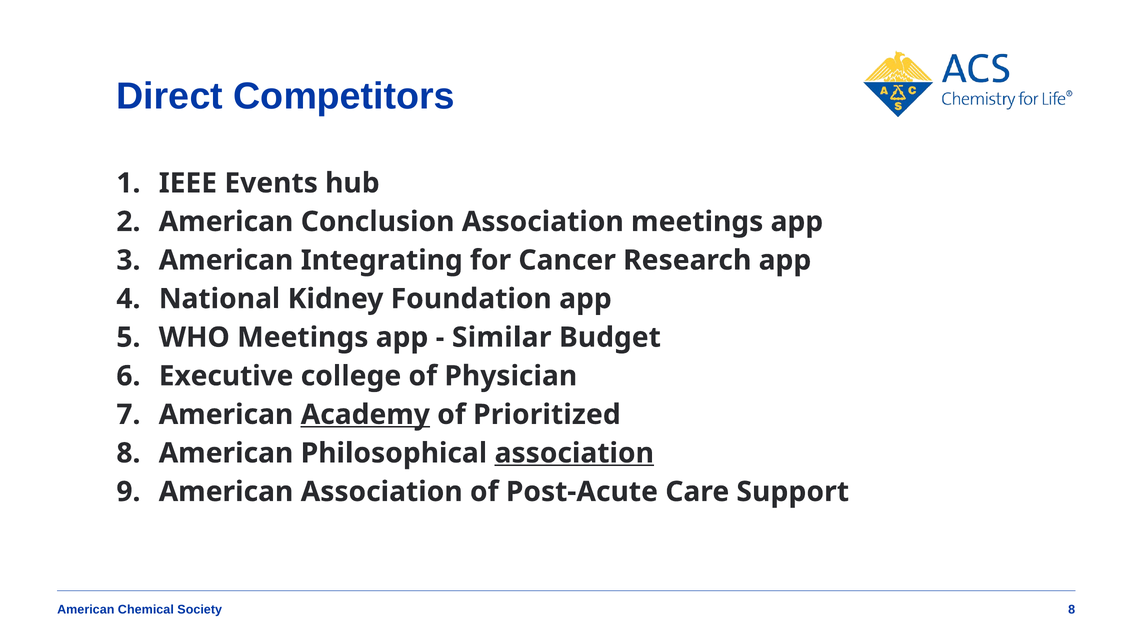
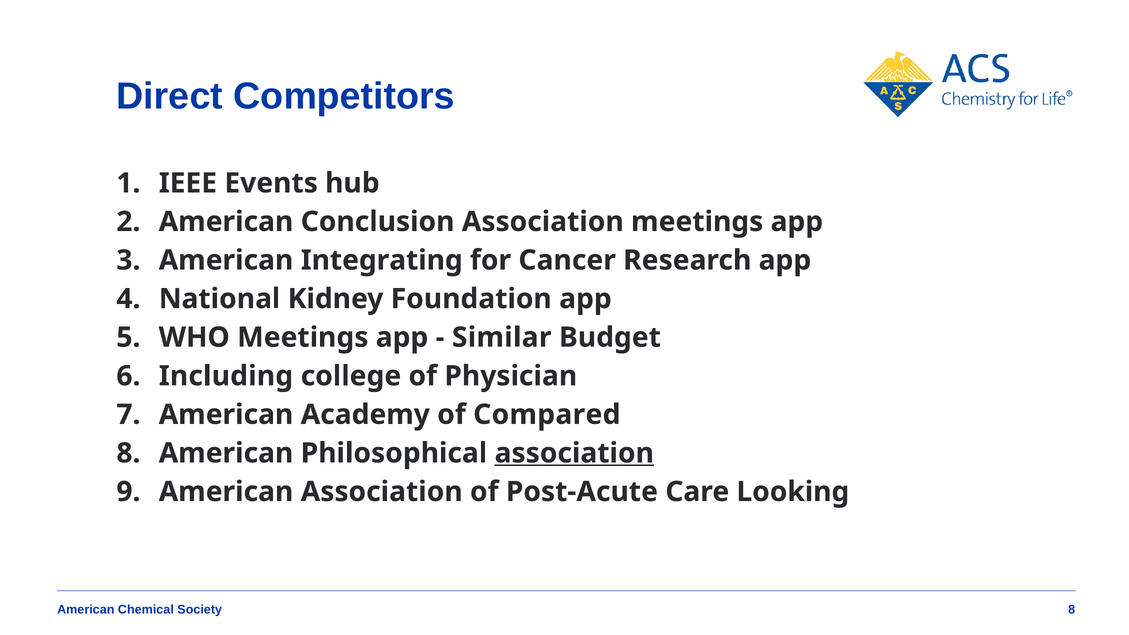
Executive: Executive -> Including
Academy underline: present -> none
Prioritized: Prioritized -> Compared
Support: Support -> Looking
